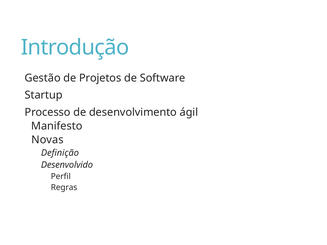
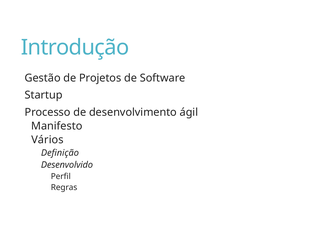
Novas: Novas -> Vários
